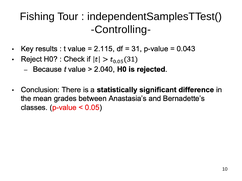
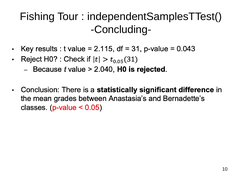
Controlling-: Controlling- -> Concluding-
